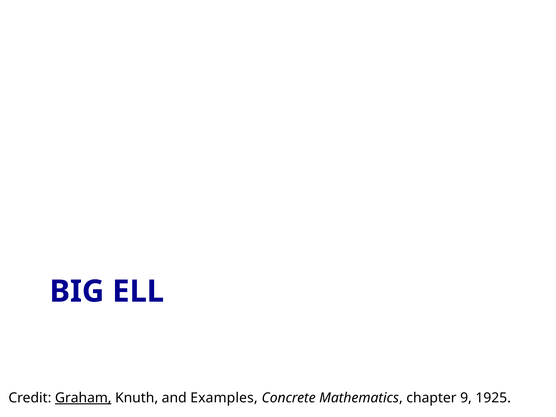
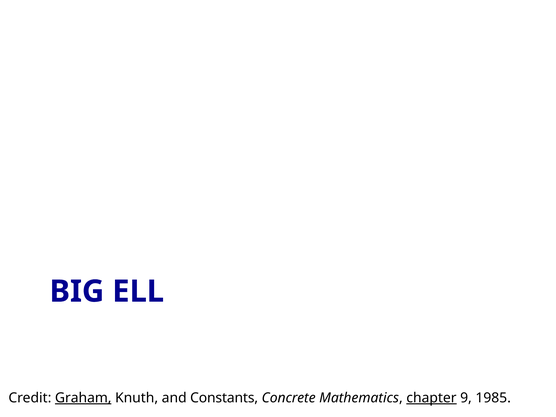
Examples: Examples -> Constants
chapter underline: none -> present
1925: 1925 -> 1985
